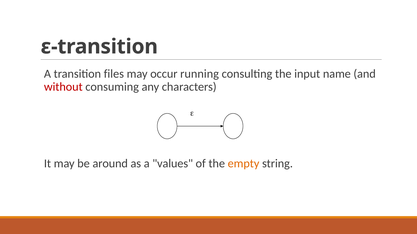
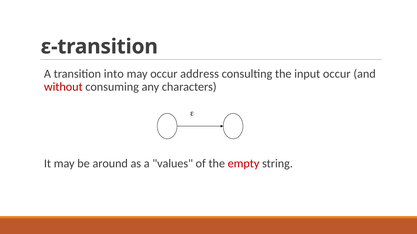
files: files -> into
running: running -> address
input name: name -> occur
empty colour: orange -> red
